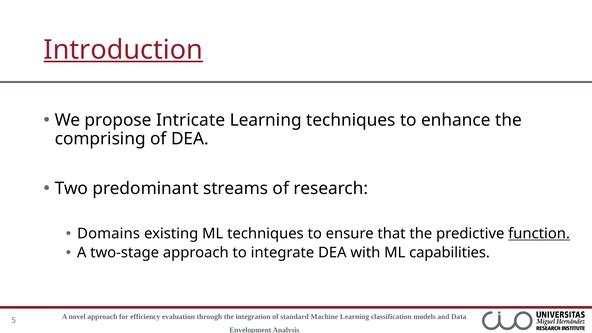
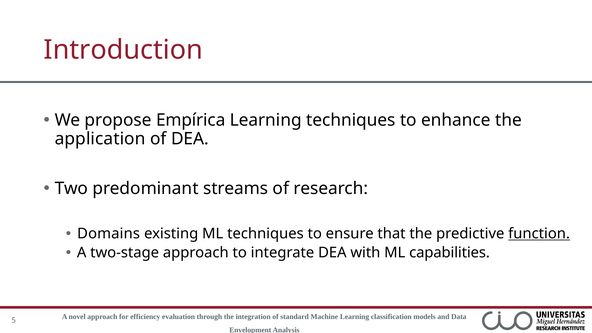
Introduction underline: present -> none
Intricate: Intricate -> Empírica
comprising: comprising -> application
